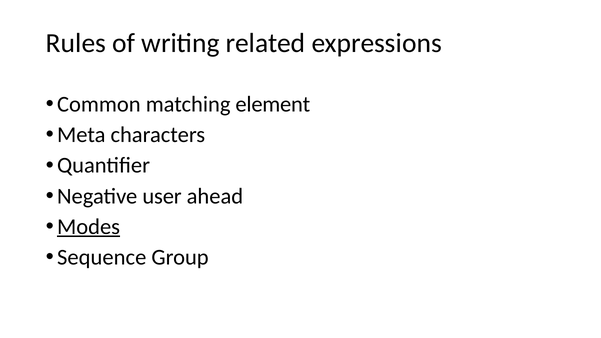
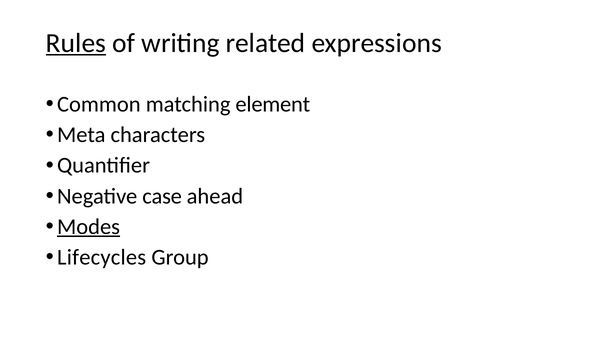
Rules underline: none -> present
user: user -> case
Sequence: Sequence -> Lifecycles
